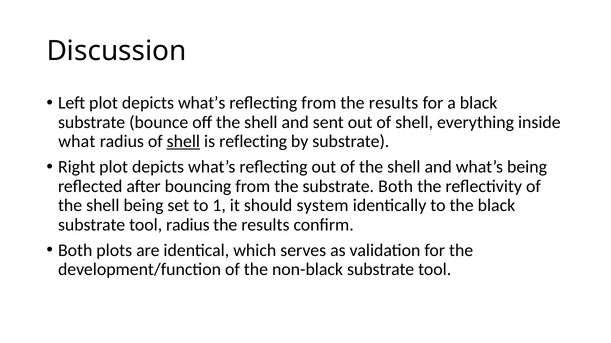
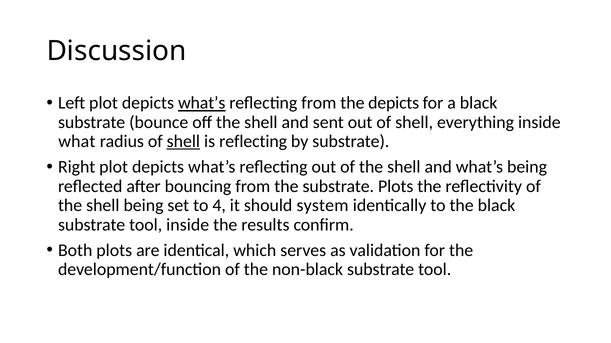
what’s at (202, 103) underline: none -> present
from the results: results -> depicts
substrate Both: Both -> Plots
1: 1 -> 4
tool radius: radius -> inside
